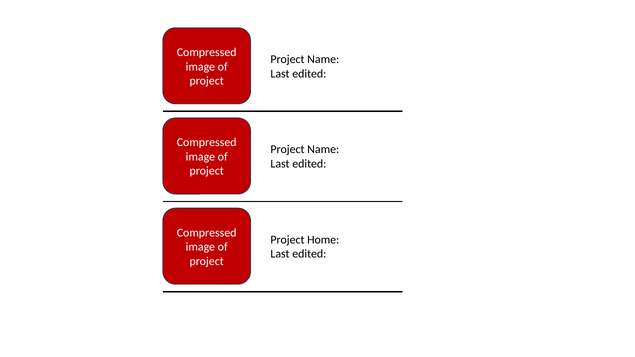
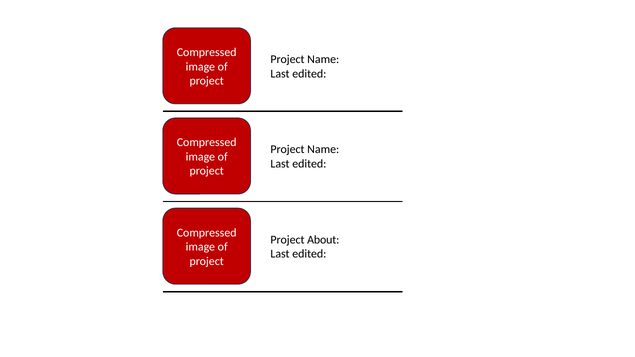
Home: Home -> About
